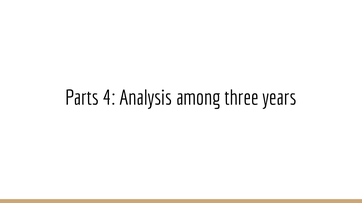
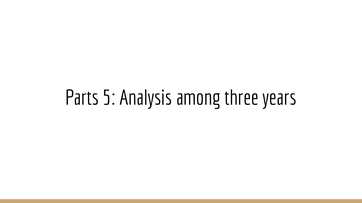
4: 4 -> 5
